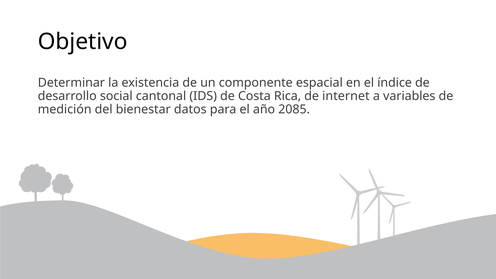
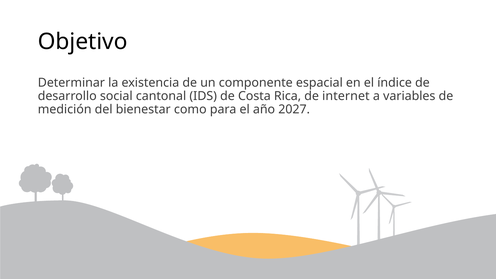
datos: datos -> como
2085: 2085 -> 2027
